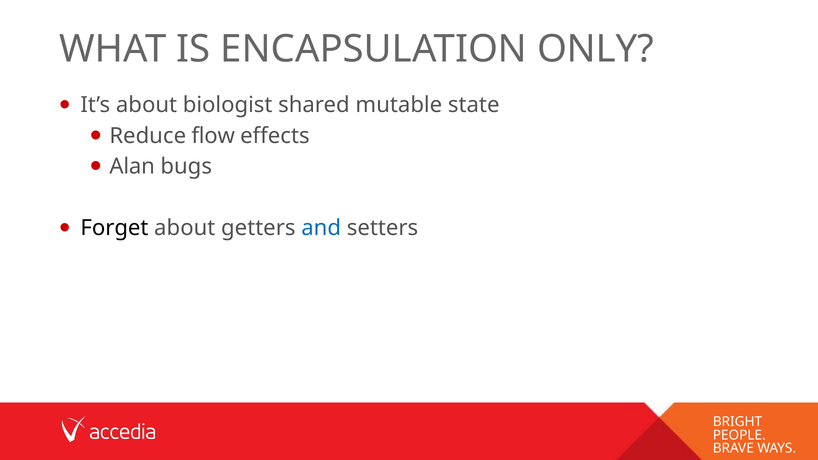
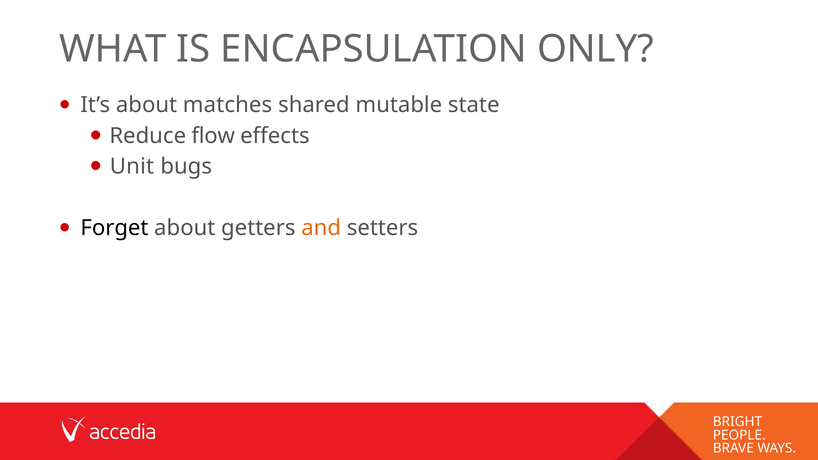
biologist: biologist -> matches
Alan: Alan -> Unit
and colour: blue -> orange
